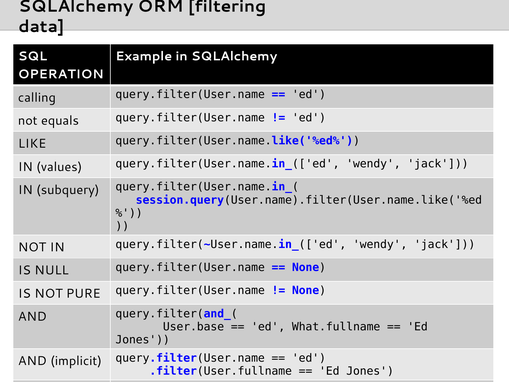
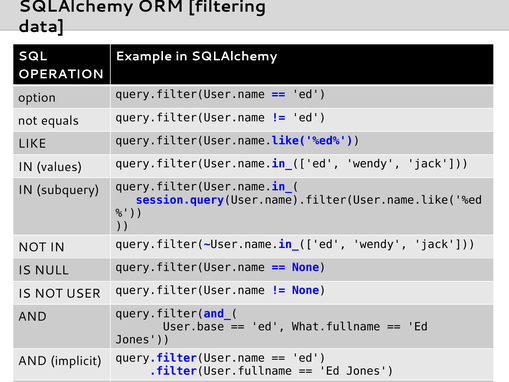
calling: calling -> option
PURE: PURE -> USER
